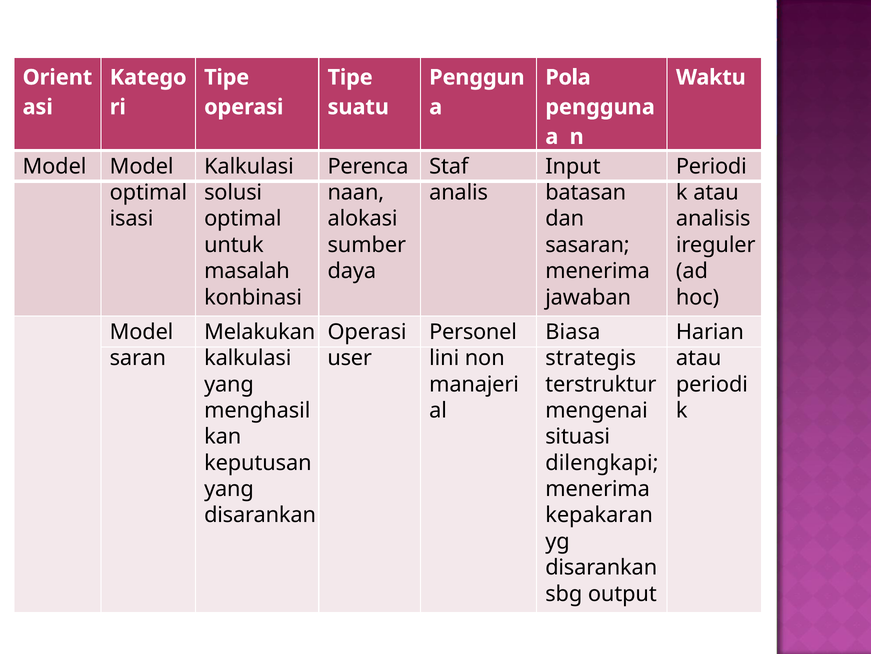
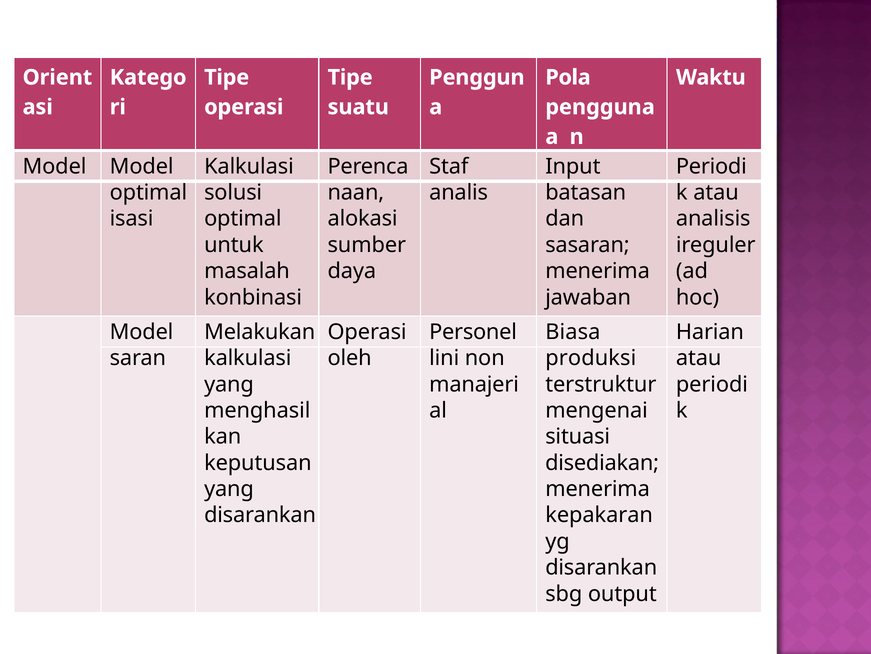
user: user -> oleh
strategis: strategis -> produksi
dilengkapi: dilengkapi -> disediakan
